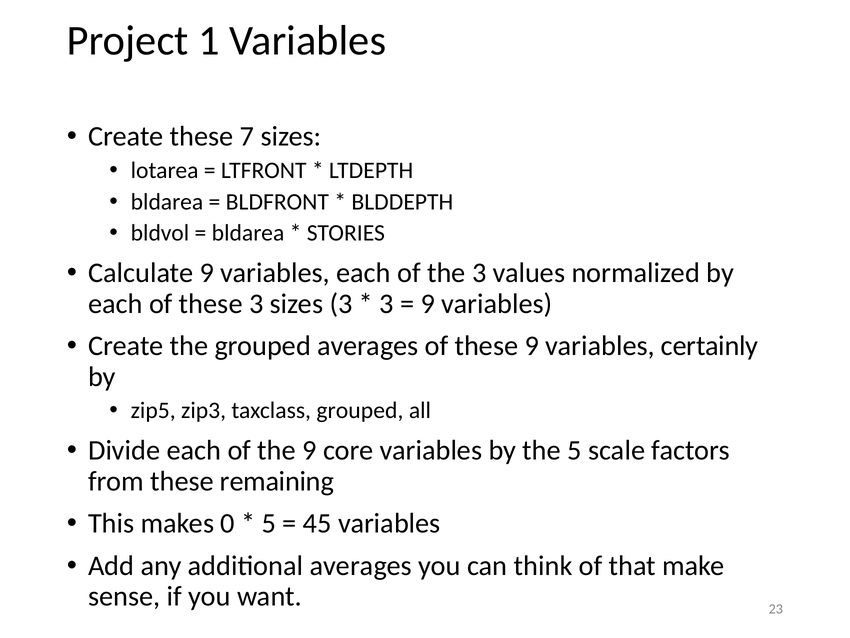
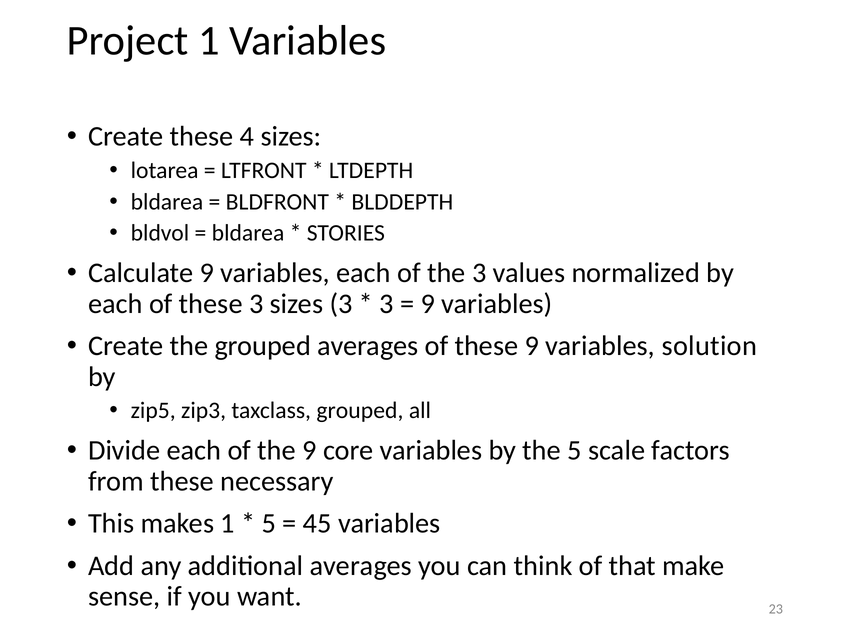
7: 7 -> 4
certainly: certainly -> solution
remaining: remaining -> necessary
makes 0: 0 -> 1
